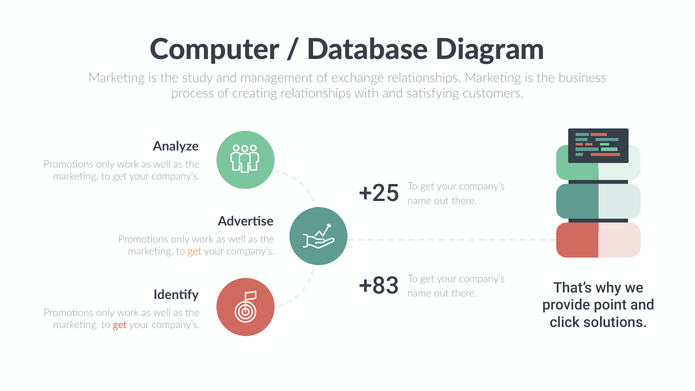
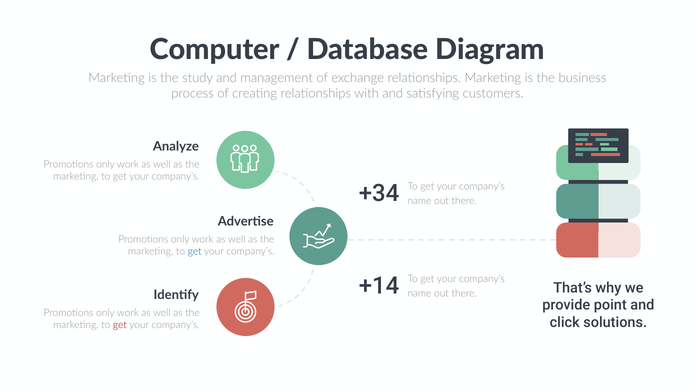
+25: +25 -> +34
get at (195, 252) colour: orange -> blue
+83: +83 -> +14
